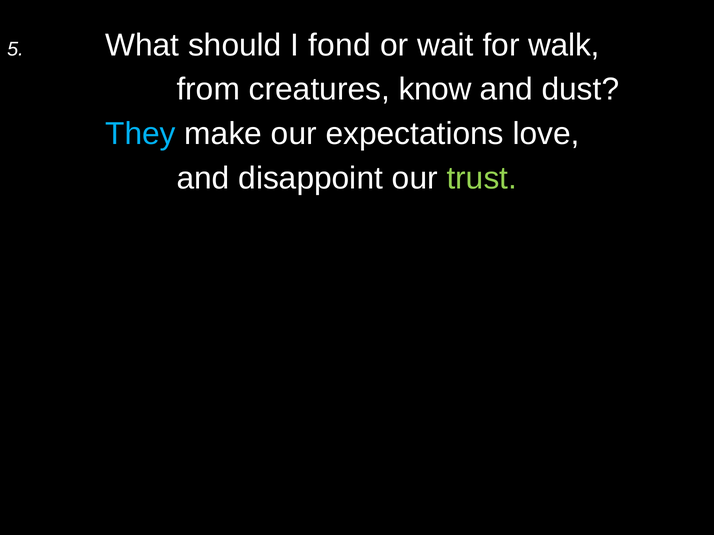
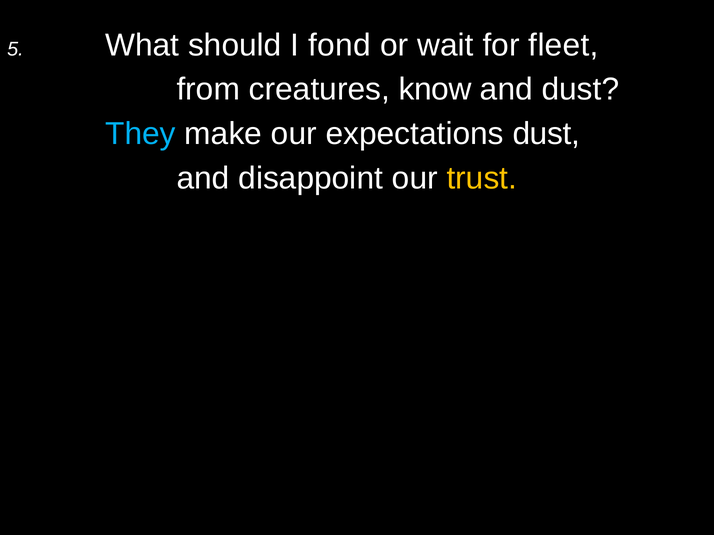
walk: walk -> fleet
expectations love: love -> dust
trust colour: light green -> yellow
